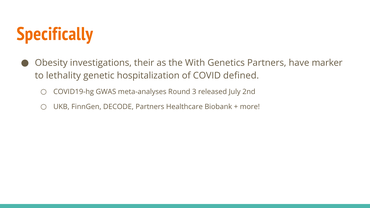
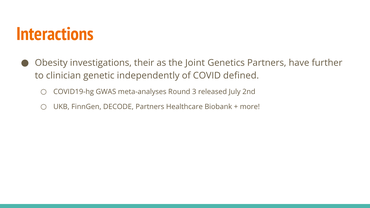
Specifically: Specifically -> Interactions
With: With -> Joint
marker: marker -> further
lethality: lethality -> clinician
hospitalization: hospitalization -> independently
